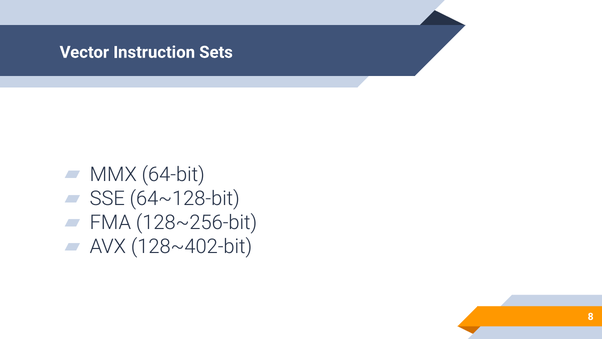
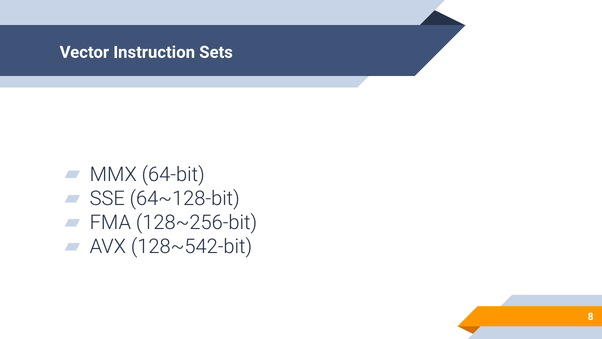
128~402-bit: 128~402-bit -> 128~542-bit
